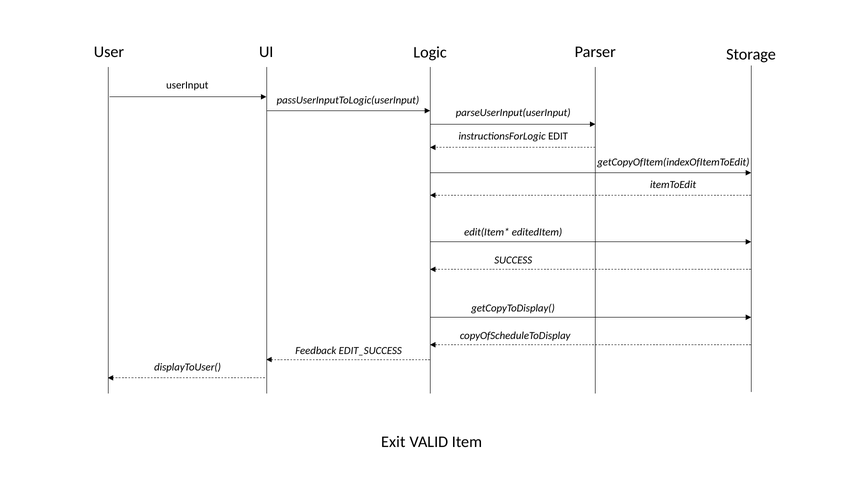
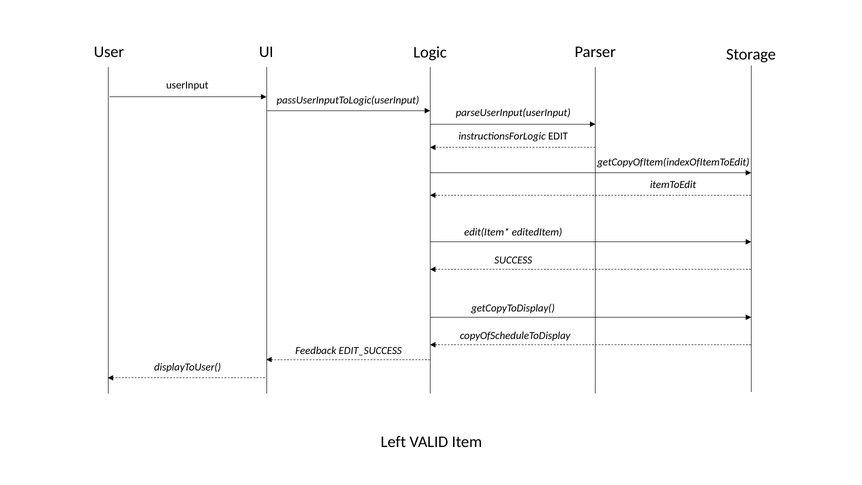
Exit: Exit -> Left
